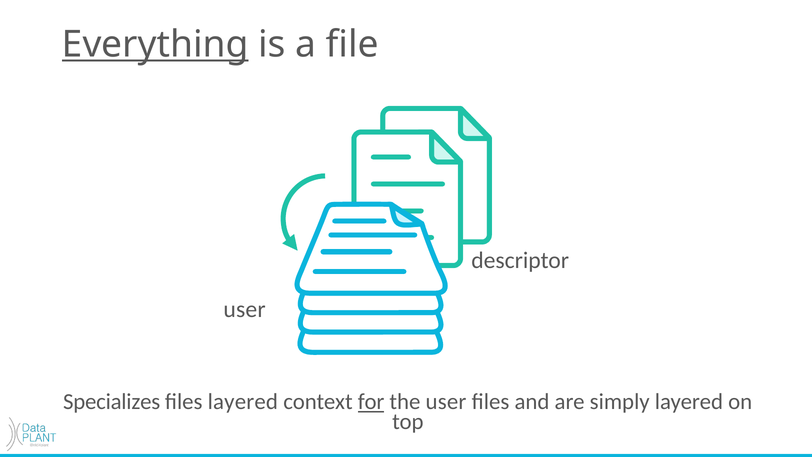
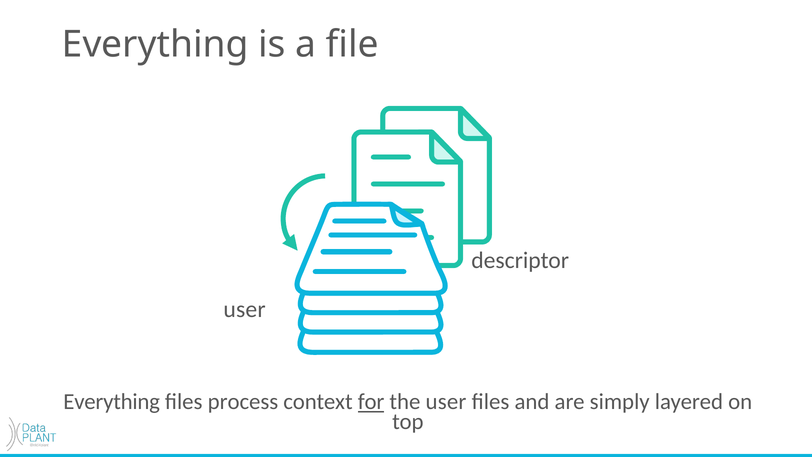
Everything at (155, 45) underline: present -> none
Specializes at (112, 402): Specializes -> Everything
files layered: layered -> process
